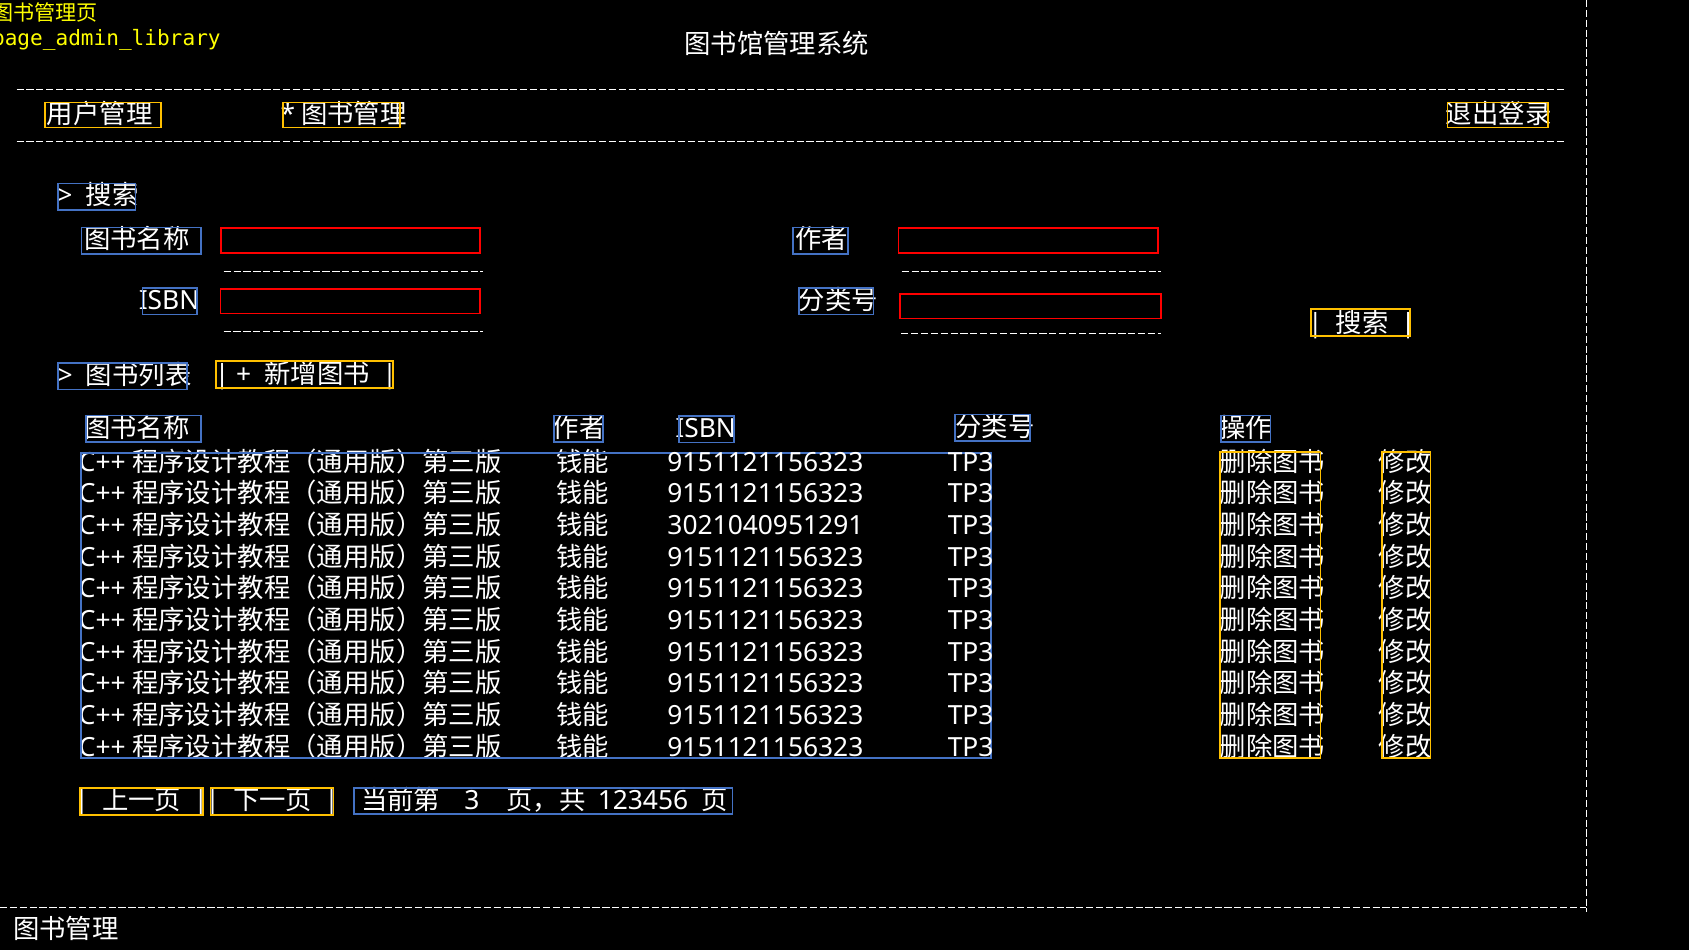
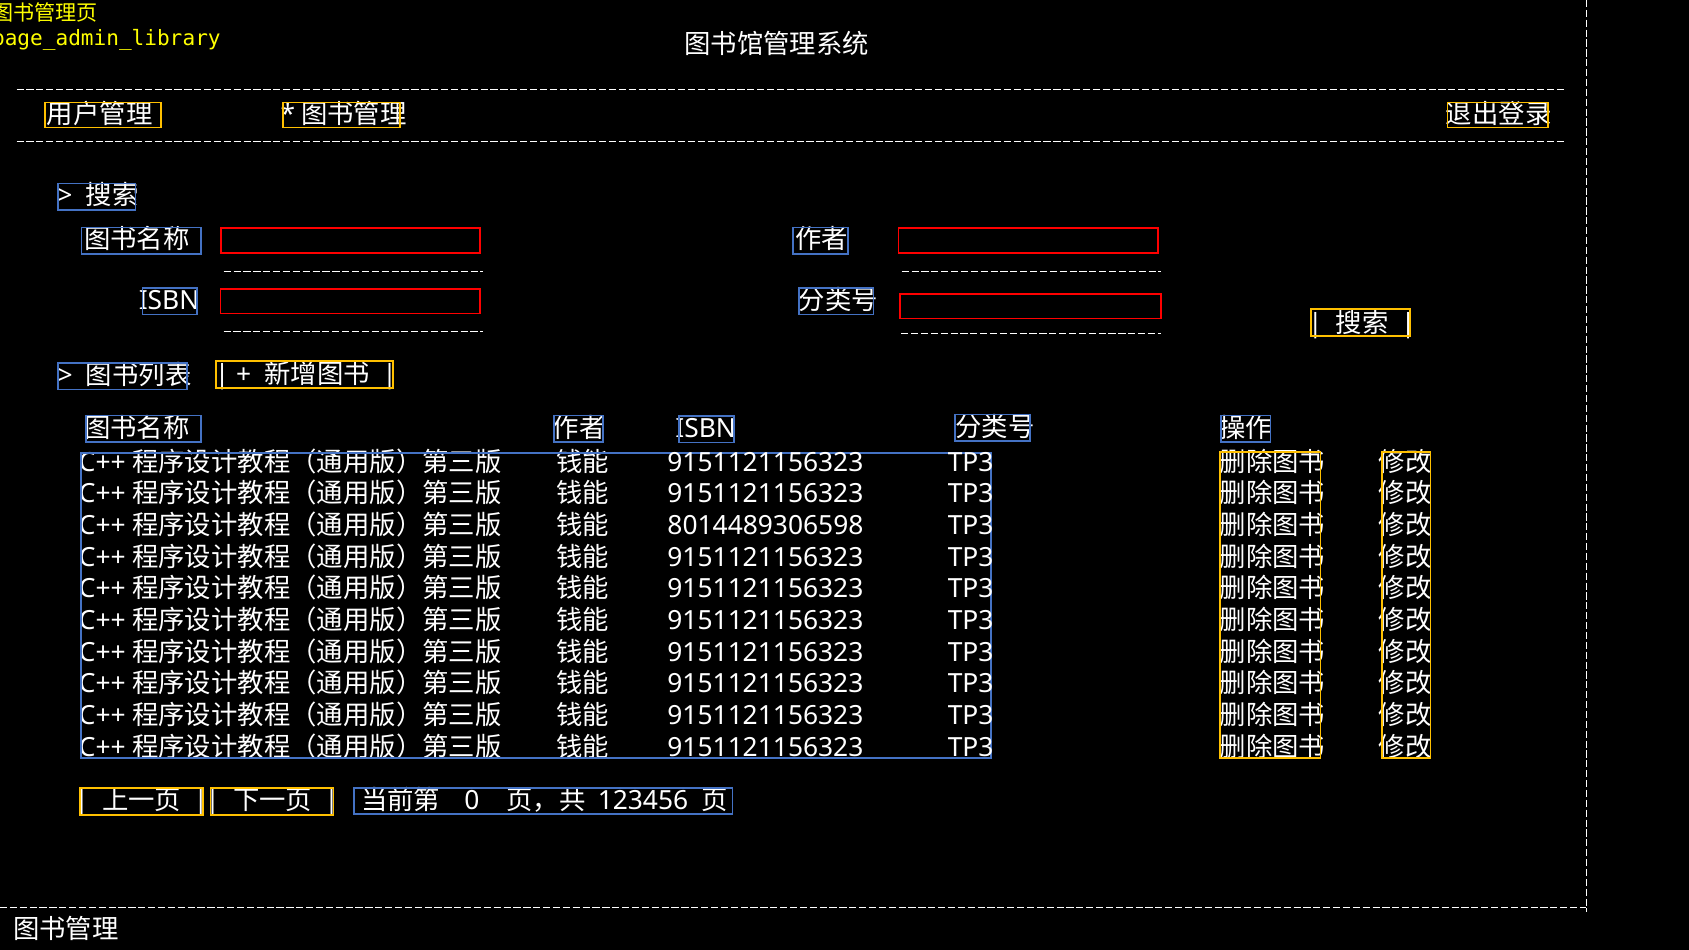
3021040951291: 3021040951291 -> 8014489306598
3: 3 -> 0
